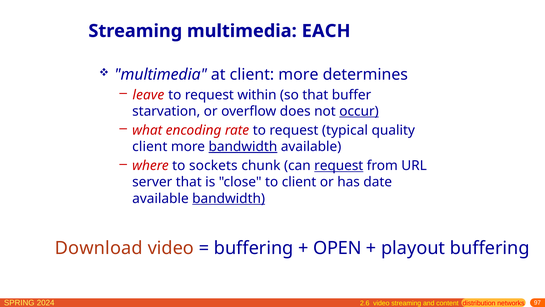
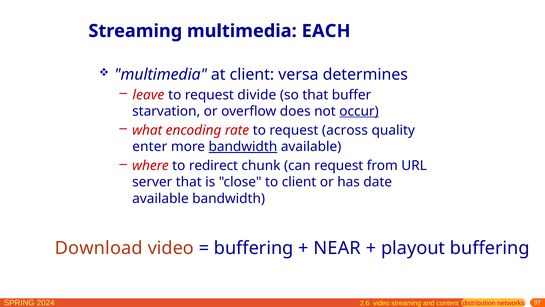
at client more: more -> versa
within: within -> divide
typical: typical -> across
client at (150, 146): client -> enter
sockets: sockets -> redirect
request at (339, 166) underline: present -> none
bandwidth at (229, 198) underline: present -> none
OPEN: OPEN -> NEAR
